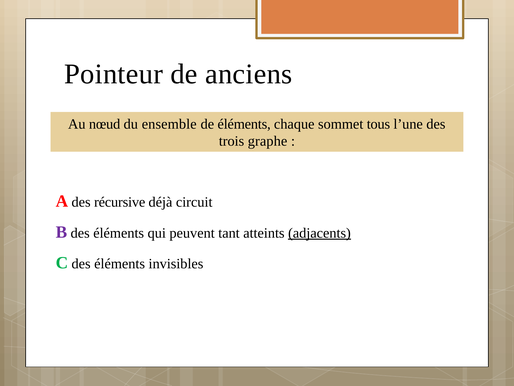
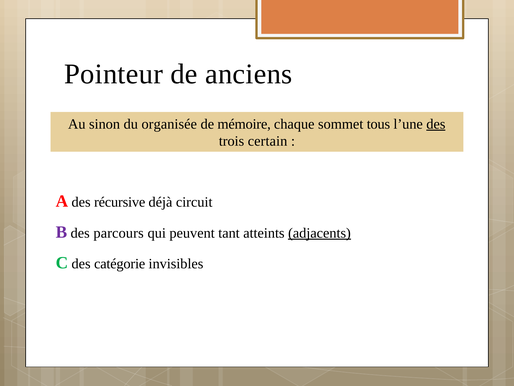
nœud: nœud -> sinon
ensemble: ensemble -> organisée
de éléments: éléments -> mémoire
des at (436, 124) underline: none -> present
graphe: graphe -> certain
B des éléments: éléments -> parcours
C des éléments: éléments -> catégorie
